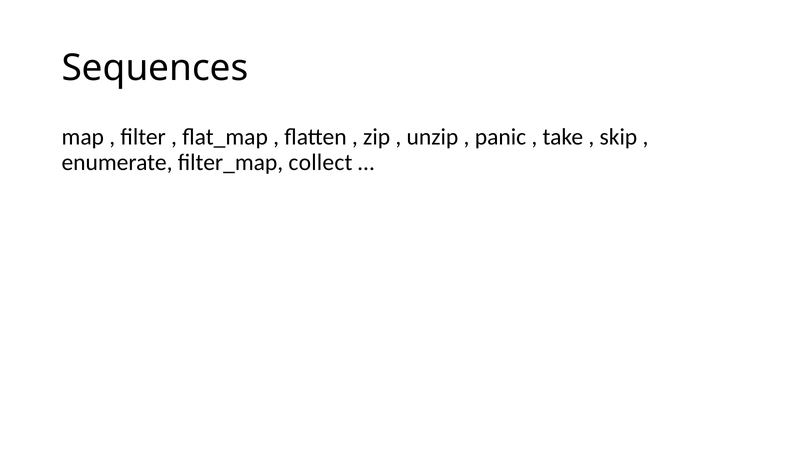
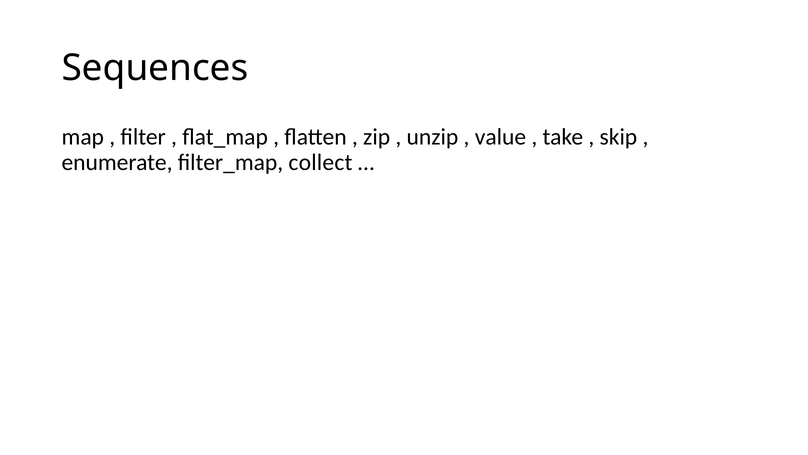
panic: panic -> value
